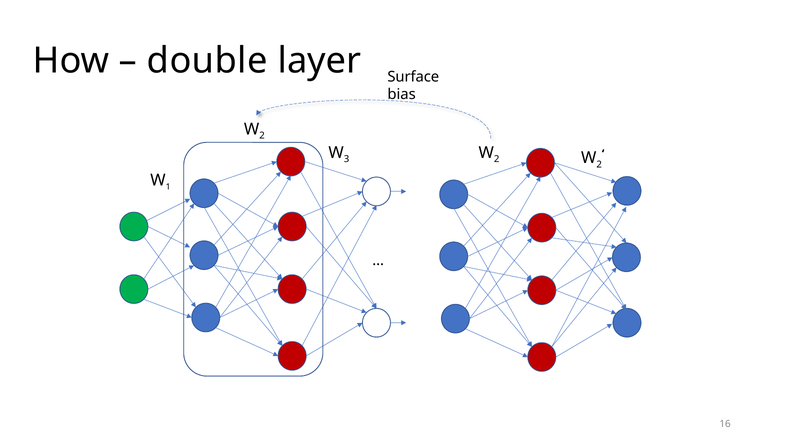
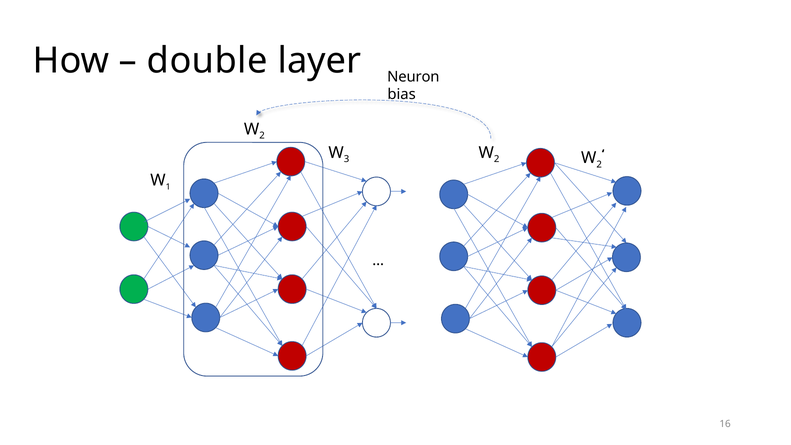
Surface: Surface -> Neuron
